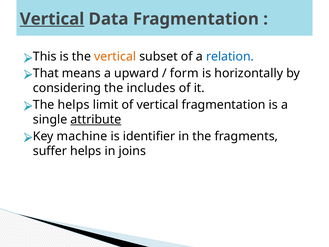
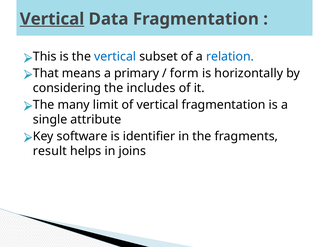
vertical at (115, 57) colour: orange -> blue
upward: upward -> primary
helps at (74, 105): helps -> many
attribute underline: present -> none
machine: machine -> software
suffer: suffer -> result
